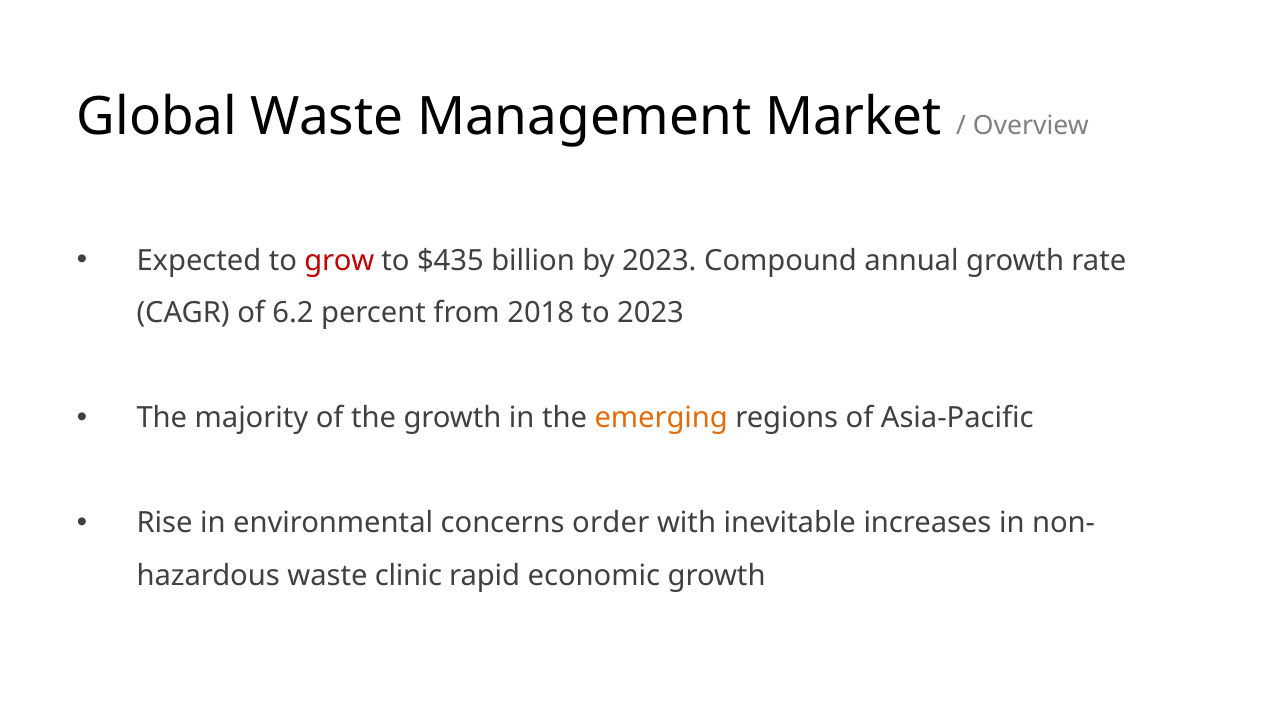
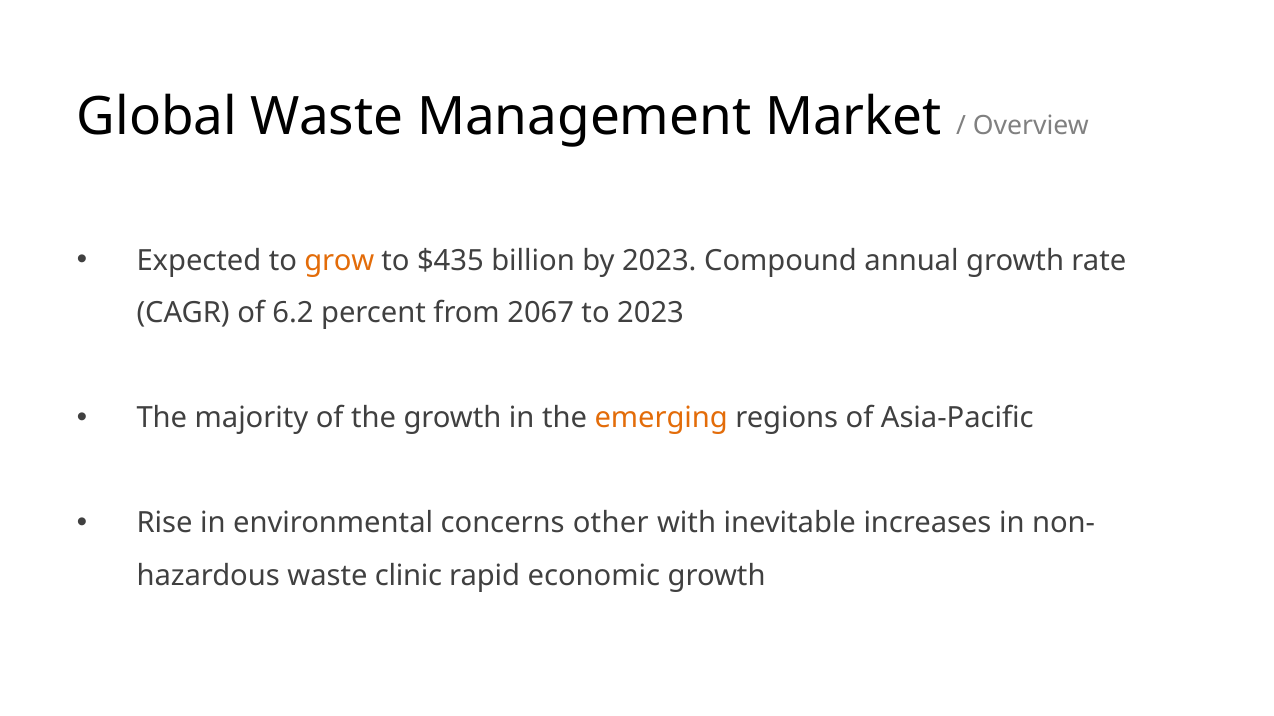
grow colour: red -> orange
2018: 2018 -> 2067
order: order -> other
